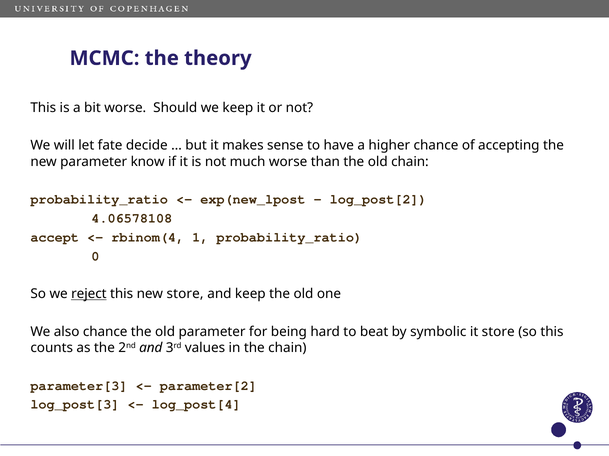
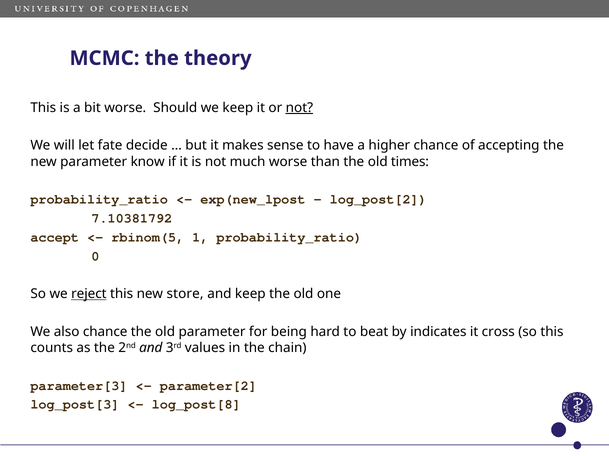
not at (299, 108) underline: none -> present
old chain: chain -> times
4.06578108: 4.06578108 -> 7.10381792
rbinom(4: rbinom(4 -> rbinom(5
symbolic: symbolic -> indicates
it store: store -> cross
log_post[4: log_post[4 -> log_post[8
